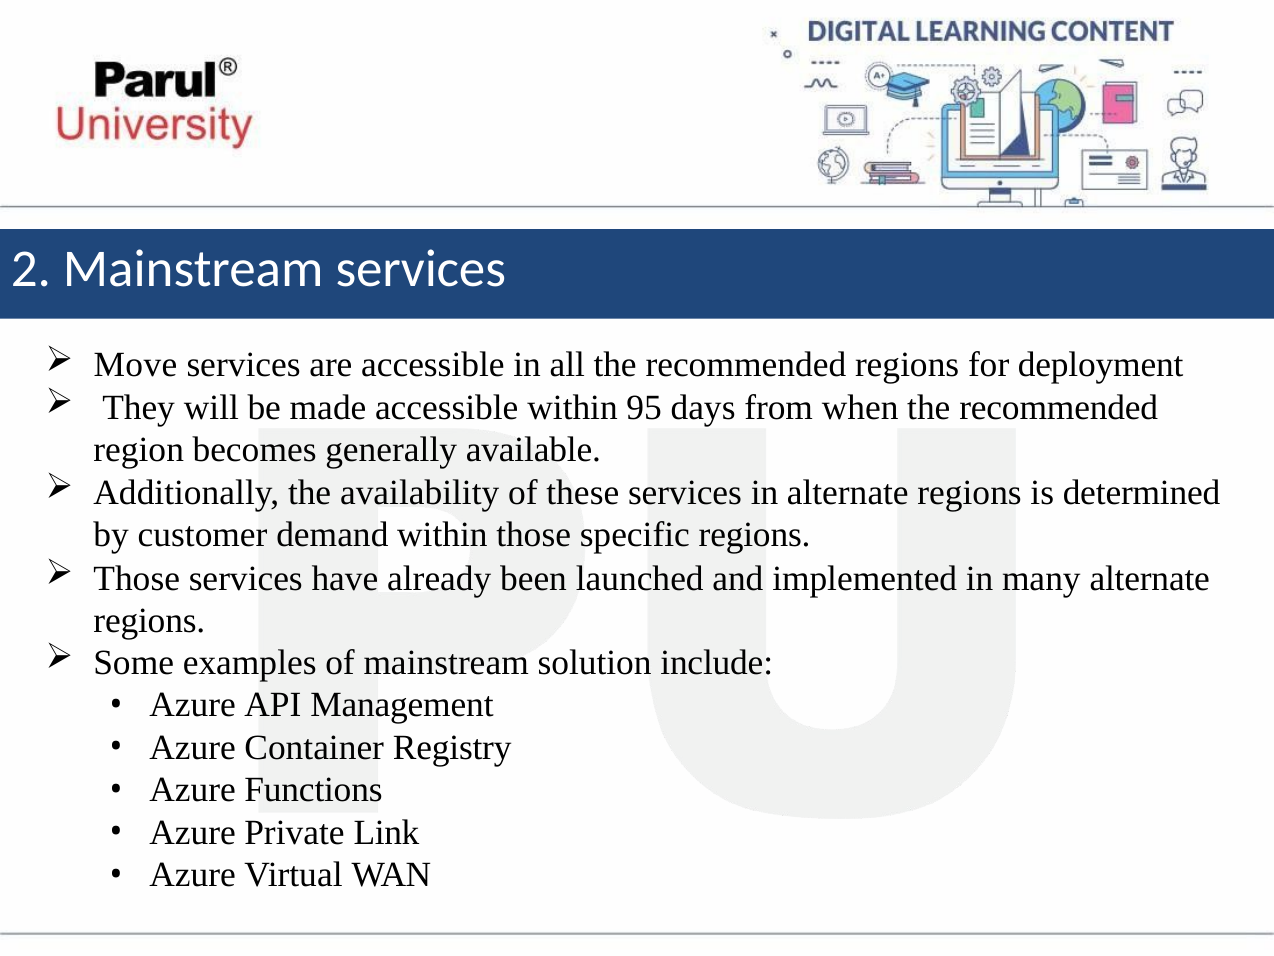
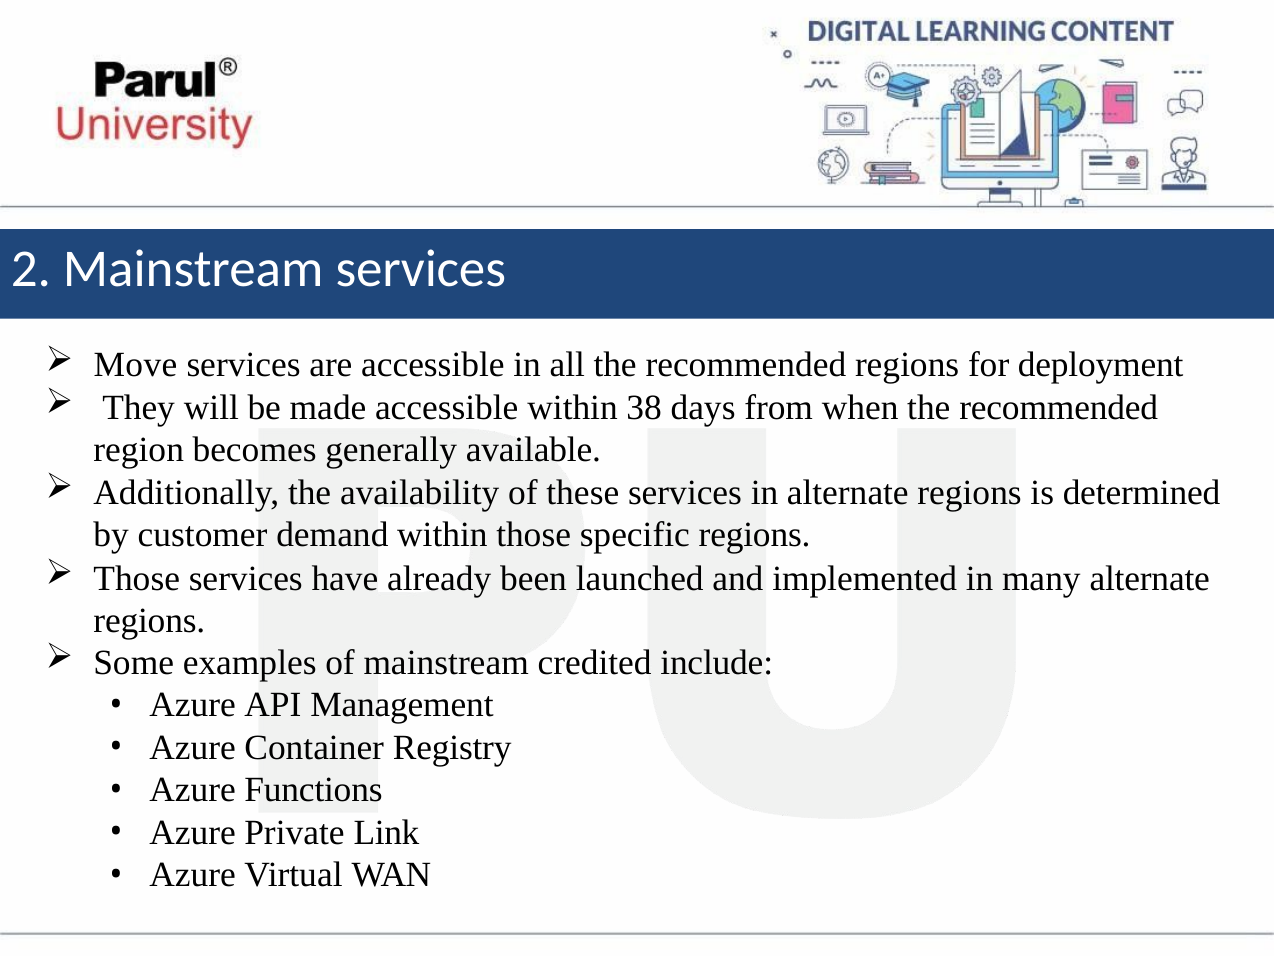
95: 95 -> 38
solution: solution -> credited
